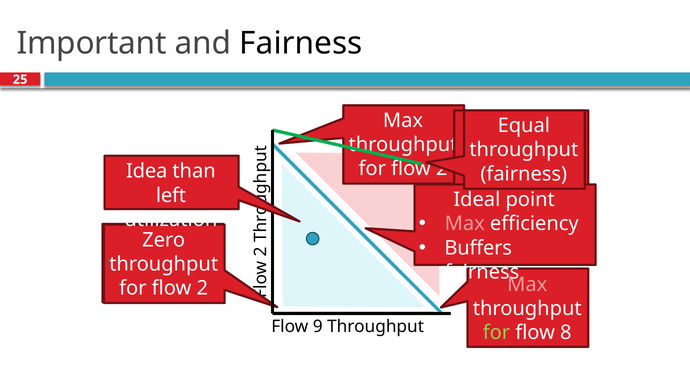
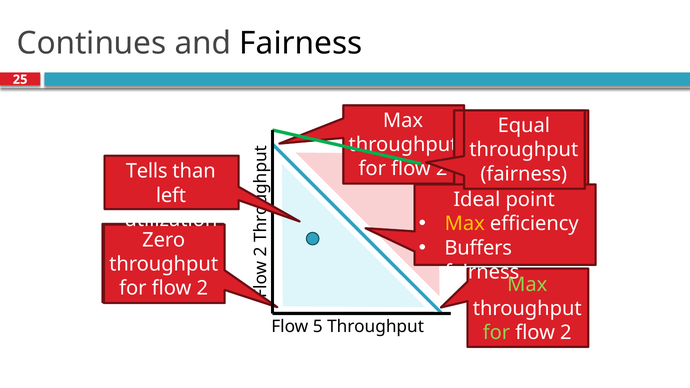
Important: Important -> Continues
Idea: Idea -> Tells
Max at (465, 224) colour: pink -> yellow
Max at (527, 285) colour: pink -> light green
9: 9 -> 5
8 at (566, 333): 8 -> 2
